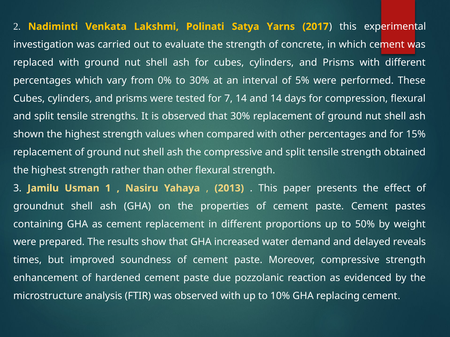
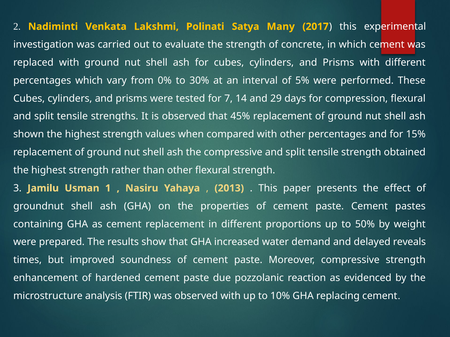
Yarns: Yarns -> Many
and 14: 14 -> 29
that 30%: 30% -> 45%
